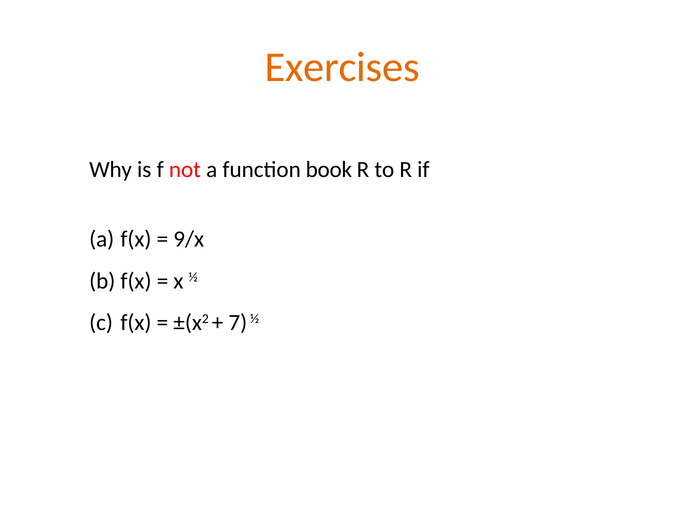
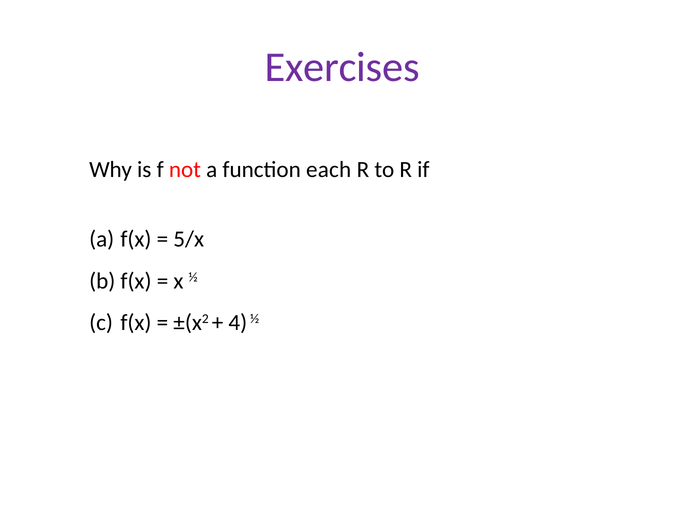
Exercises colour: orange -> purple
book: book -> each
9/x: 9/x -> 5/x
7: 7 -> 4
